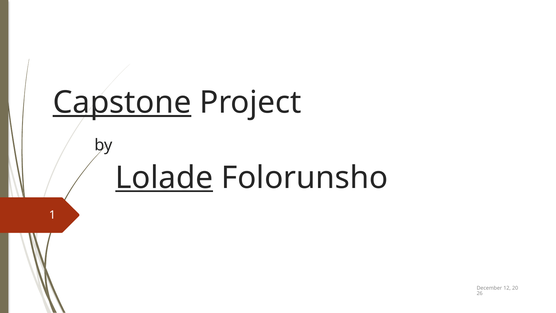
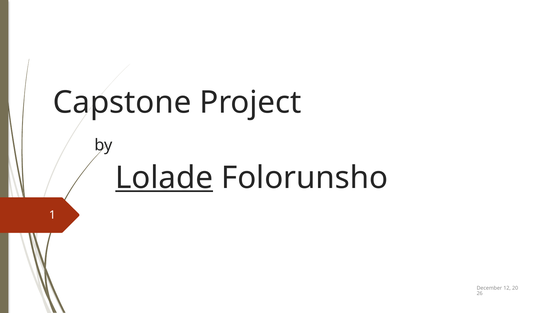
Capstone underline: present -> none
